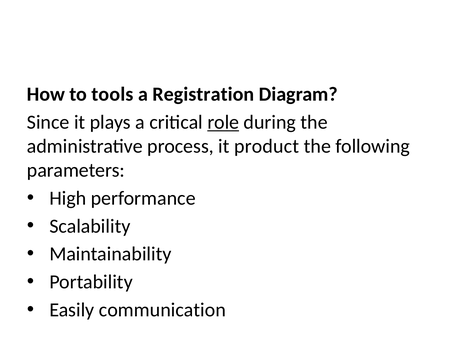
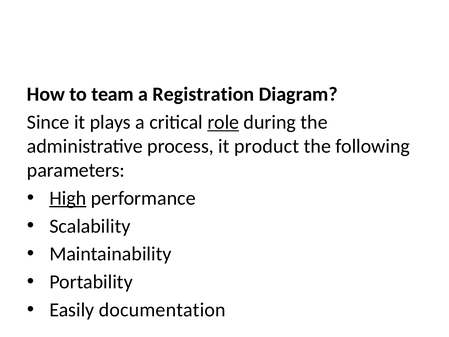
tools: tools -> team
High underline: none -> present
communication: communication -> documentation
